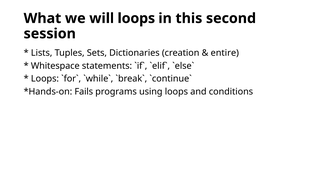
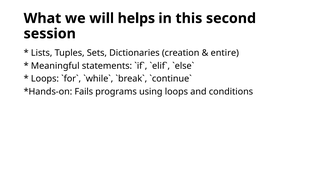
will loops: loops -> helps
Whitespace: Whitespace -> Meaningful
